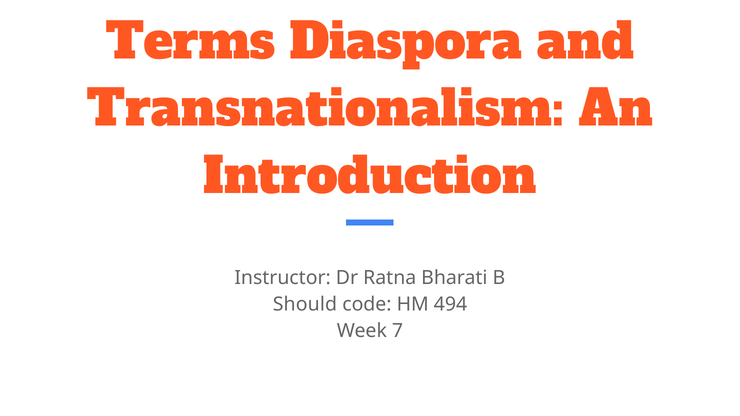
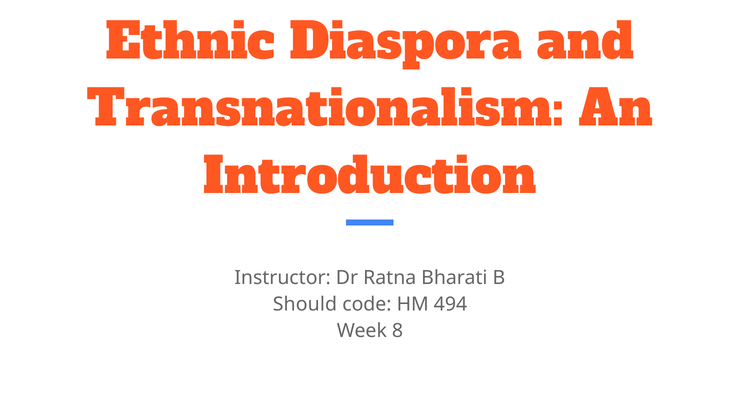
Terms: Terms -> Ethnic
7: 7 -> 8
